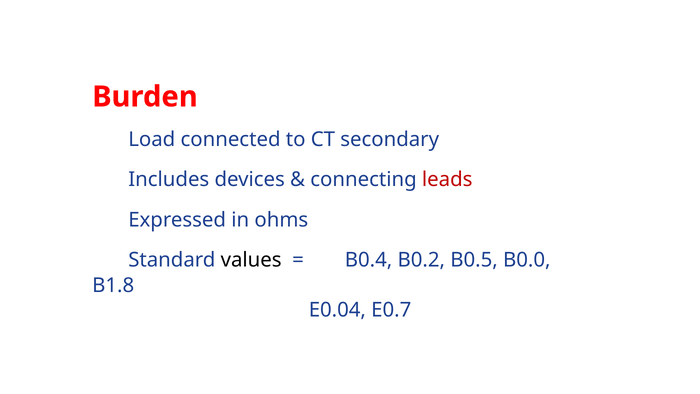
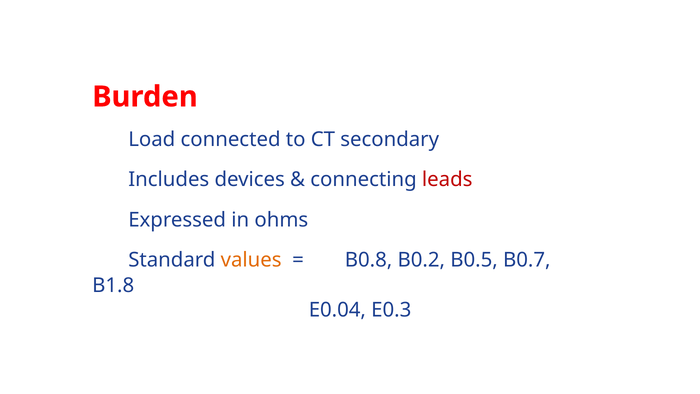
values colour: black -> orange
B0.4: B0.4 -> B0.8
B0.0: B0.0 -> B0.7
E0.7: E0.7 -> E0.3
